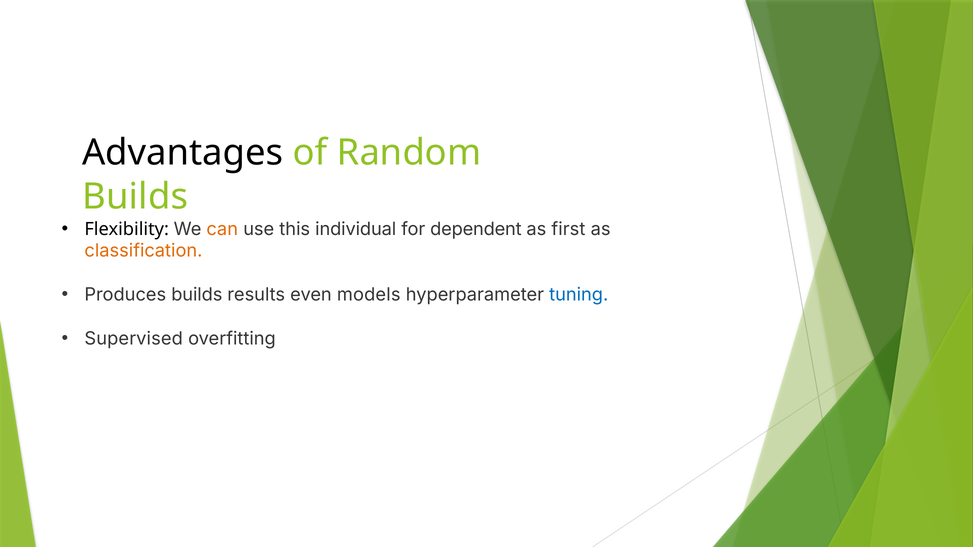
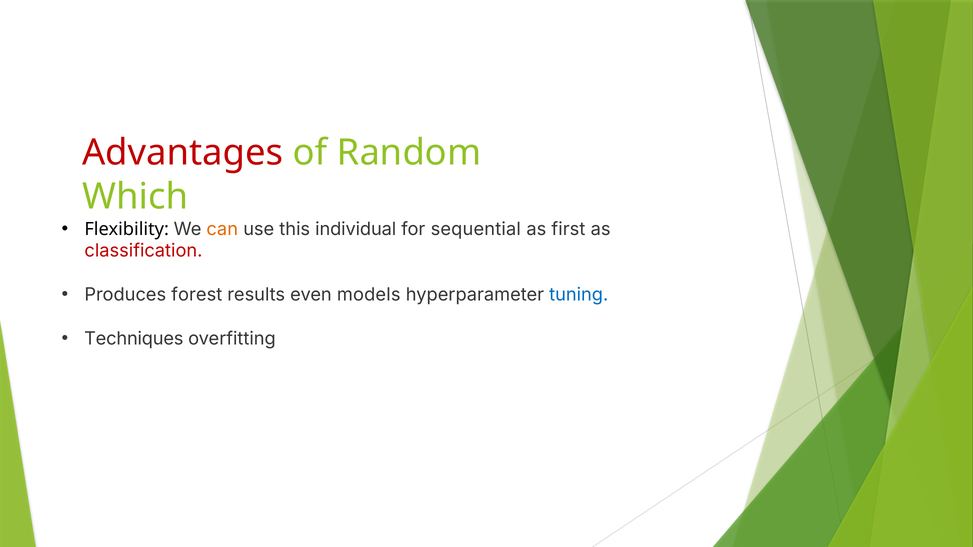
Advantages colour: black -> red
Builds at (135, 197): Builds -> Which
dependent: dependent -> sequential
classification colour: orange -> red
Produces builds: builds -> forest
Supervised: Supervised -> Techniques
